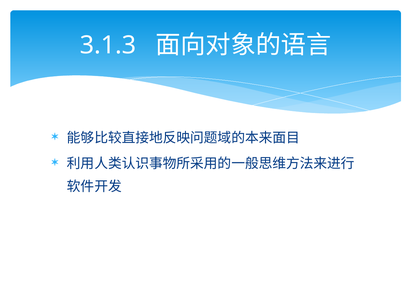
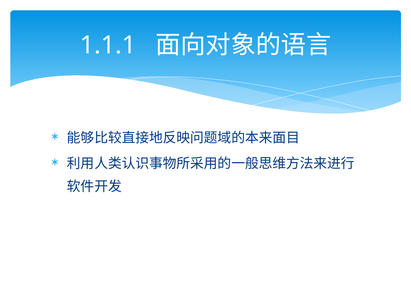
3.1.3: 3.1.3 -> 1.1.1
